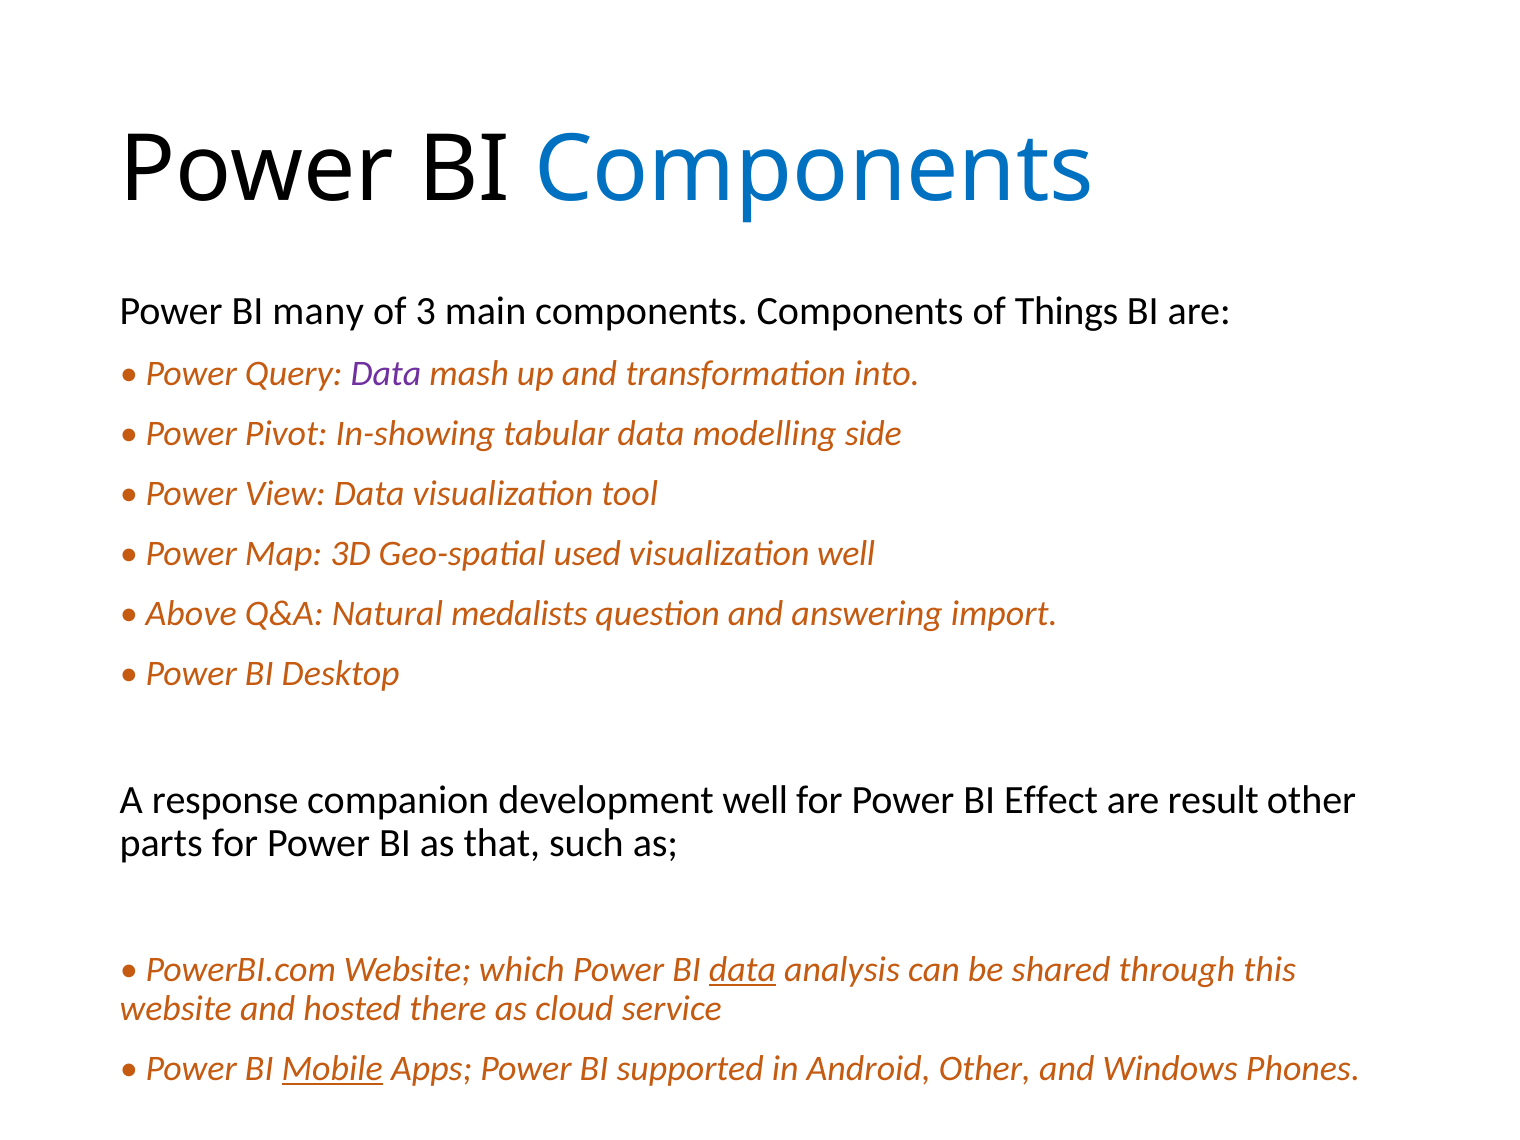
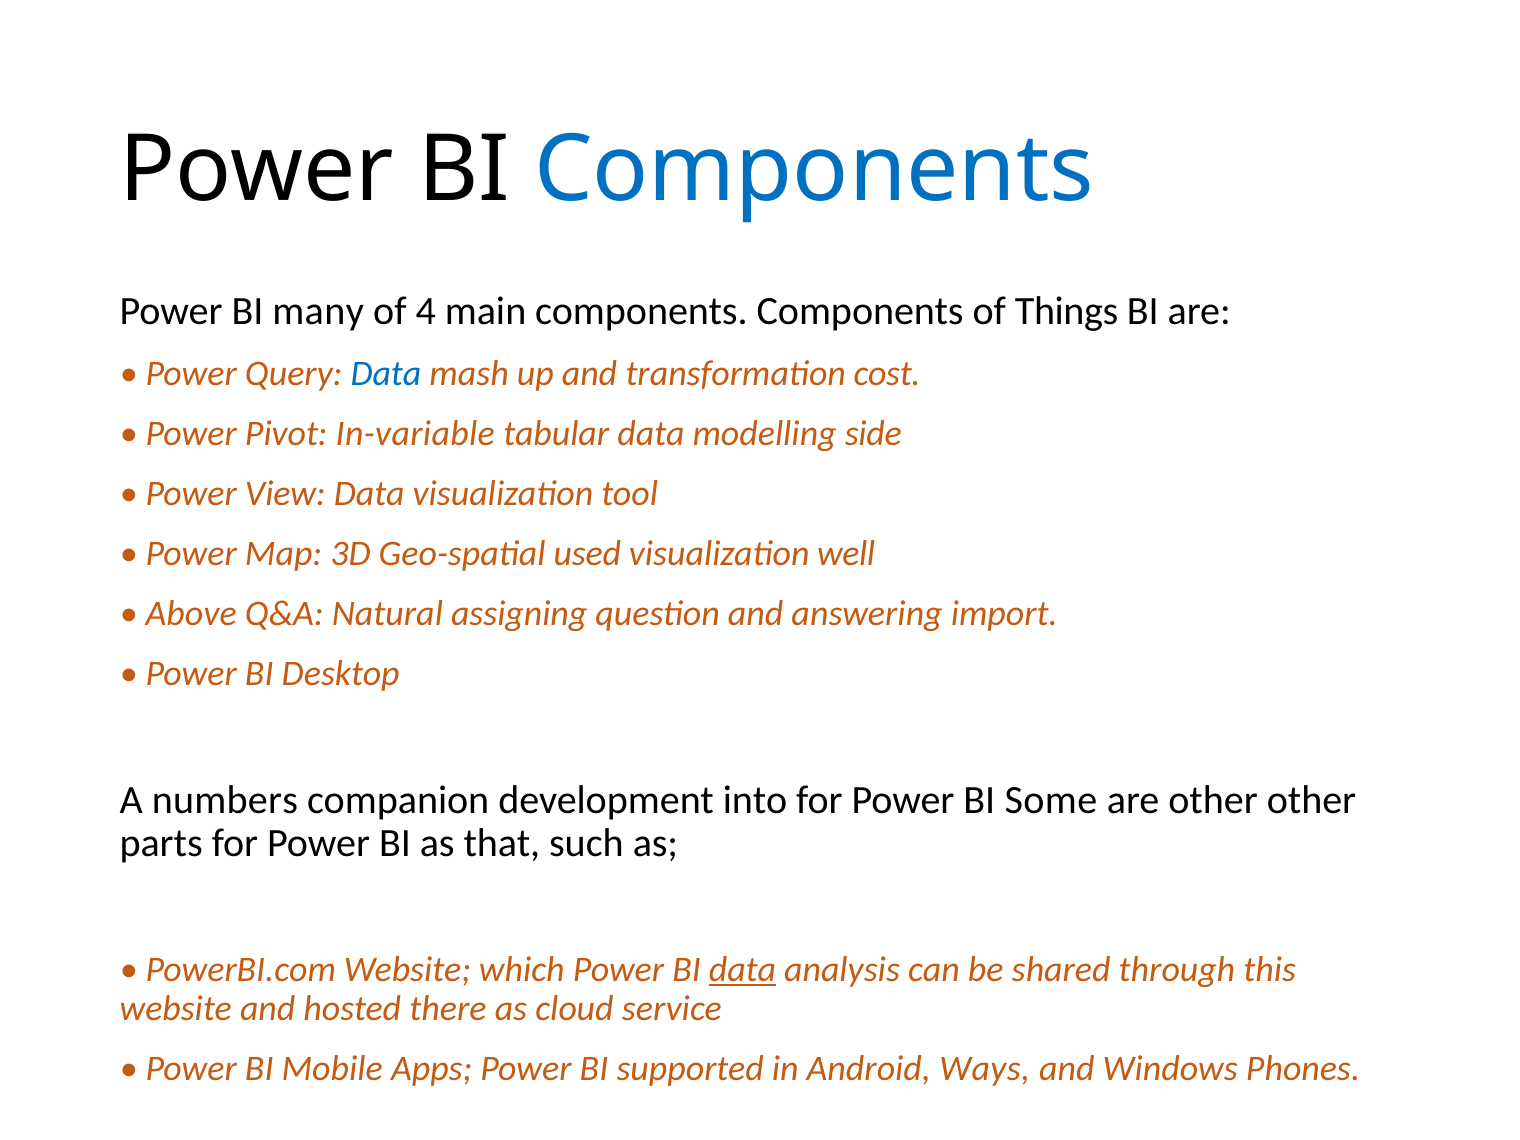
3: 3 -> 4
Data at (386, 374) colour: purple -> blue
into: into -> cost
In-showing: In-showing -> In-variable
medalists: medalists -> assigning
response: response -> numbers
development well: well -> into
Effect: Effect -> Some
are result: result -> other
Mobile underline: present -> none
Android Other: Other -> Ways
